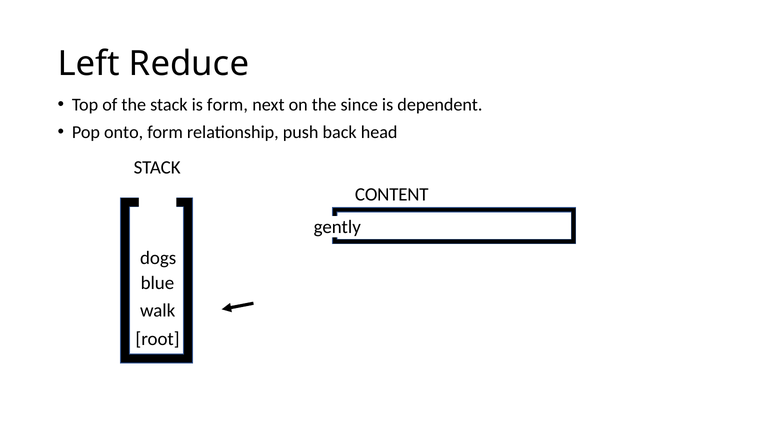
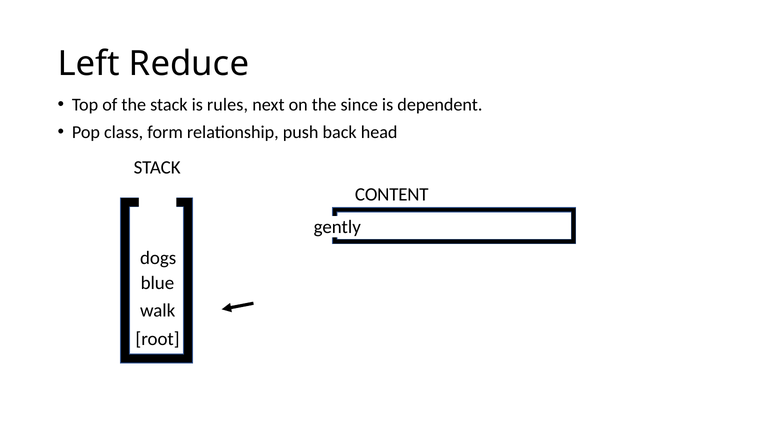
is form: form -> rules
onto: onto -> class
